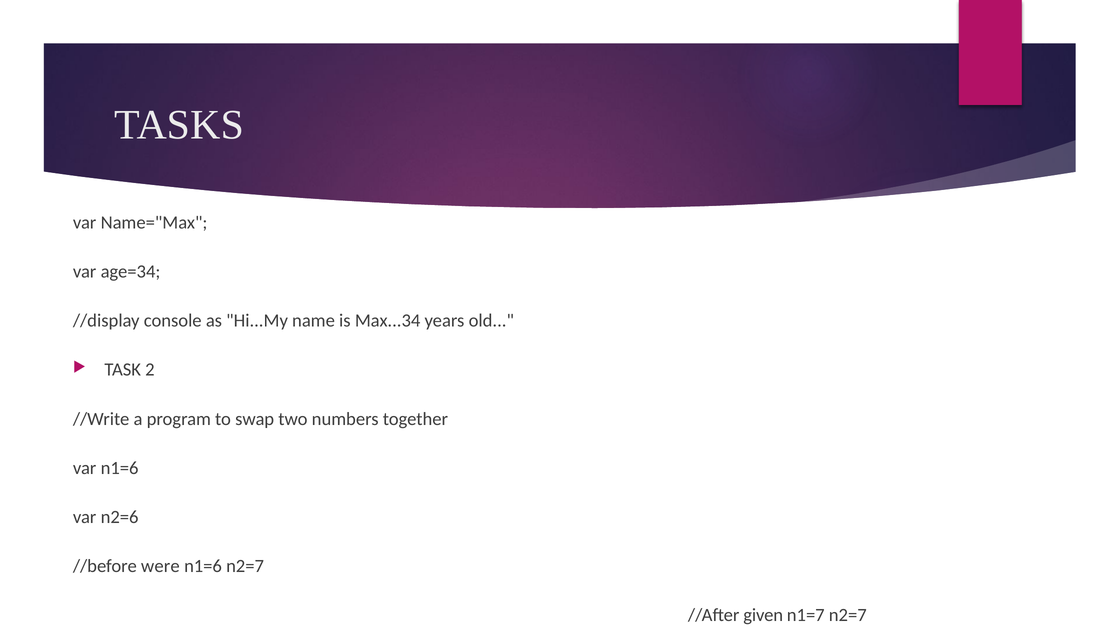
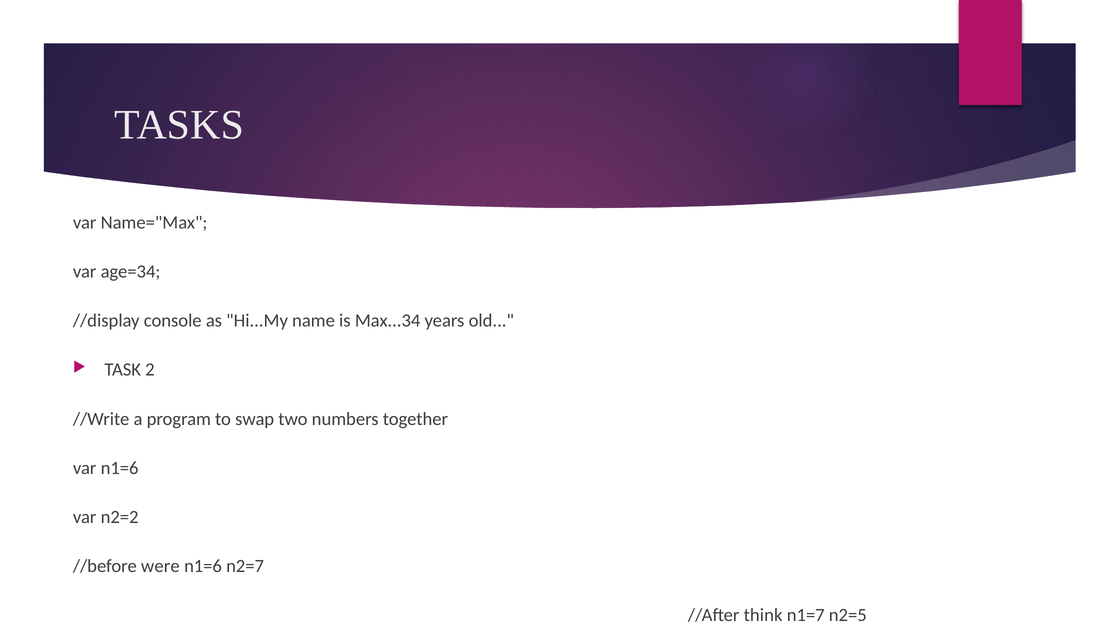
n2=6: n2=6 -> n2=2
given: given -> think
n1=7 n2=7: n2=7 -> n2=5
